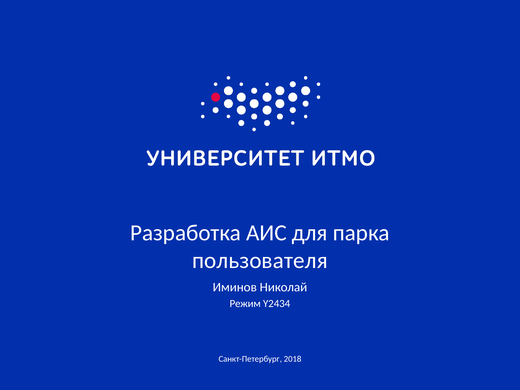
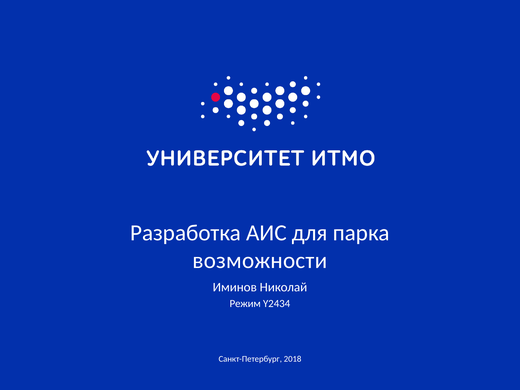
пользователя: пользователя -> возможности
